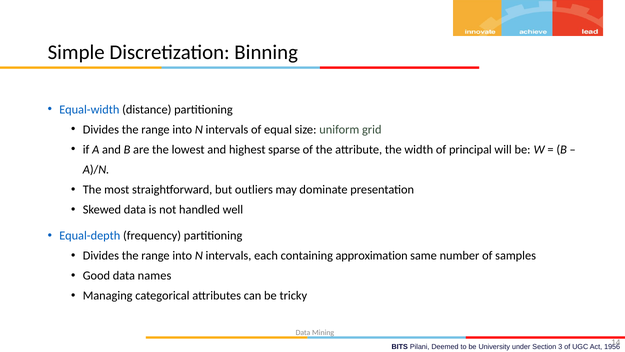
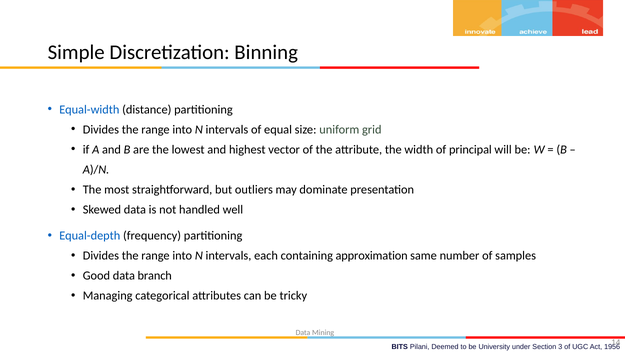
sparse: sparse -> vector
names: names -> branch
